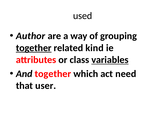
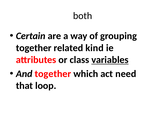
used: used -> both
Author: Author -> Certain
together at (34, 48) underline: present -> none
user: user -> loop
